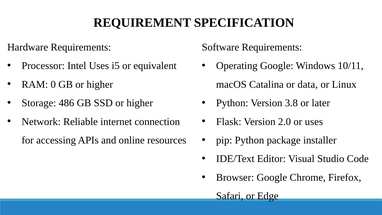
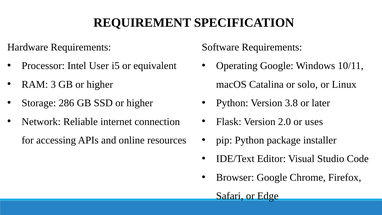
Intel Uses: Uses -> User
0: 0 -> 3
data: data -> solo
486: 486 -> 286
